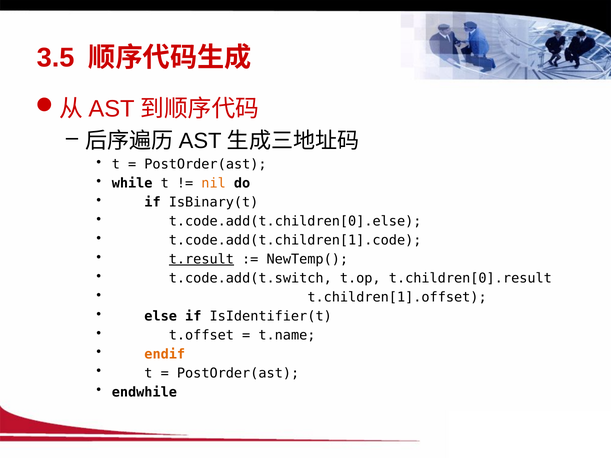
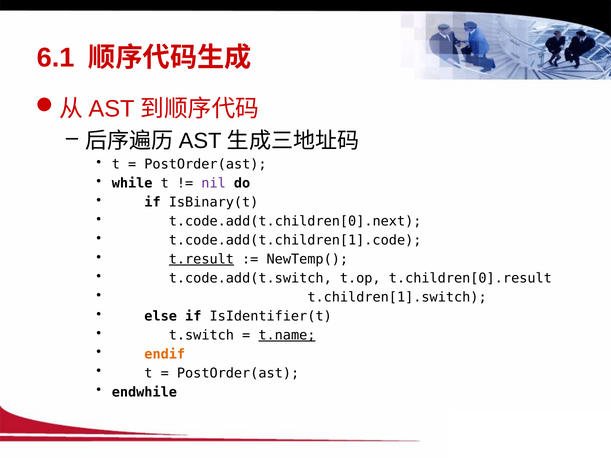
3.5: 3.5 -> 6.1
nil colour: orange -> purple
t.code.add(t.children[0].else: t.code.add(t.children[0].else -> t.code.add(t.children[0].next
t.children[1].offset: t.children[1].offset -> t.children[1].switch
t.offset: t.offset -> t.switch
t.name underline: none -> present
